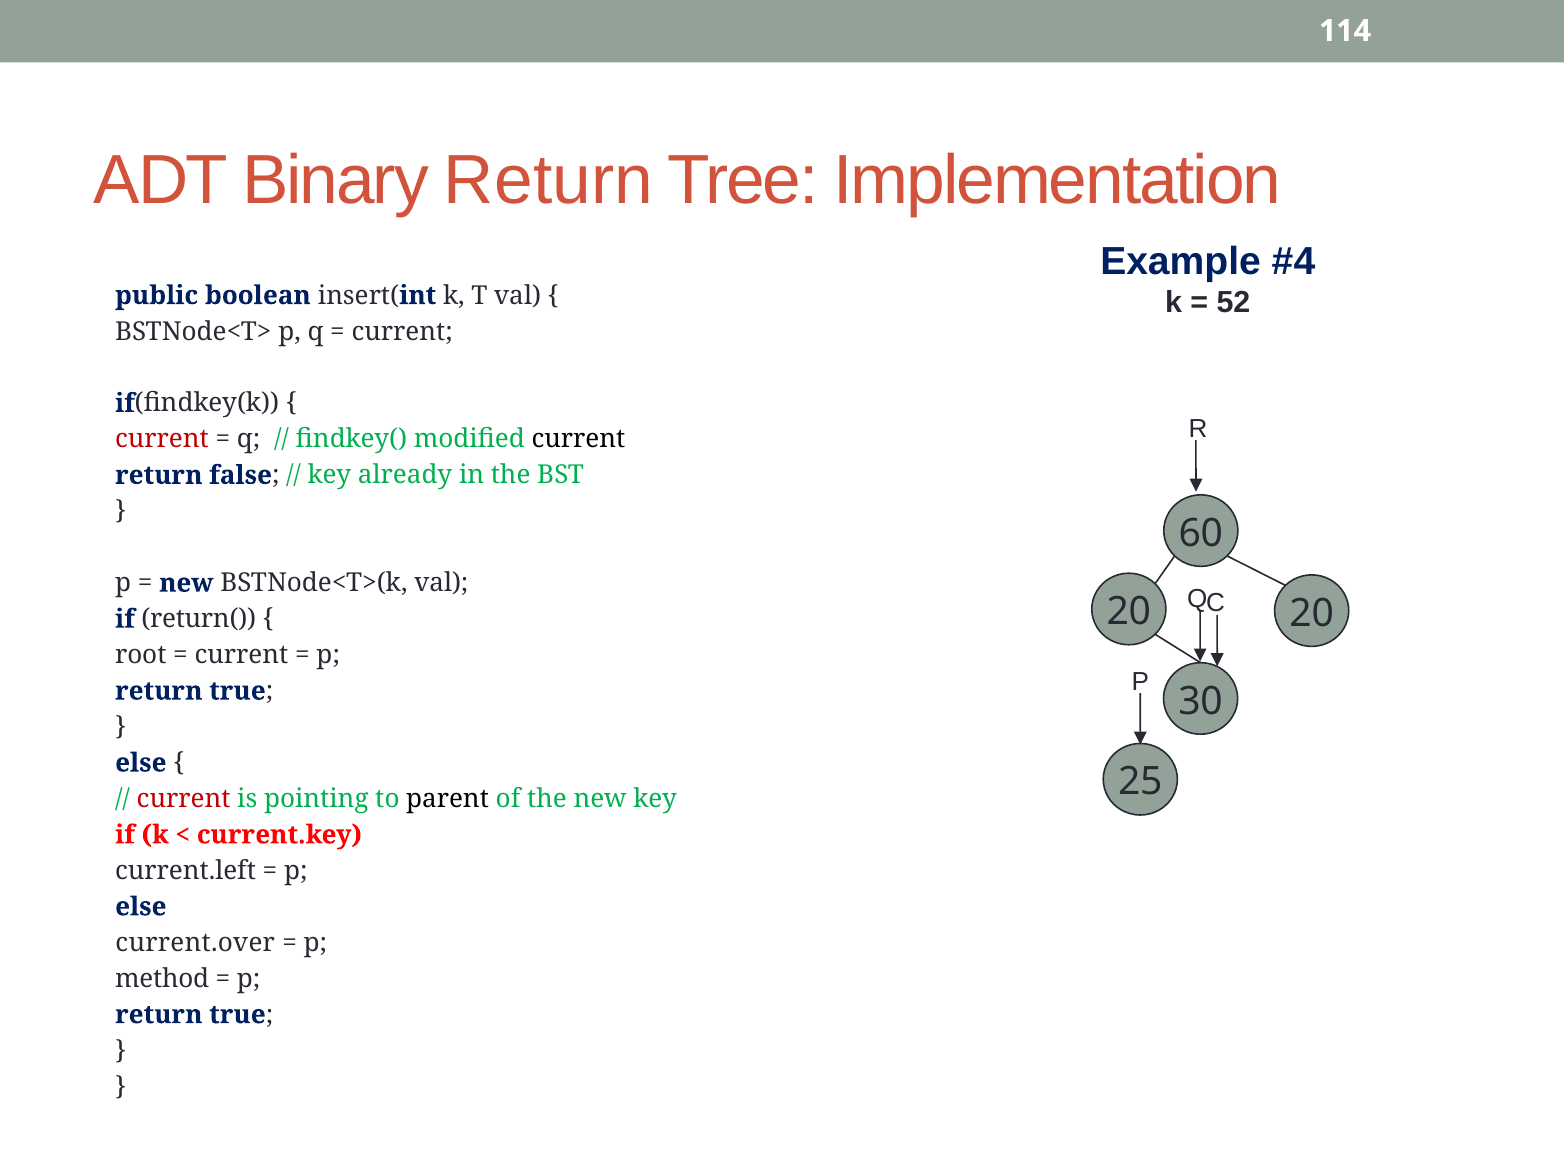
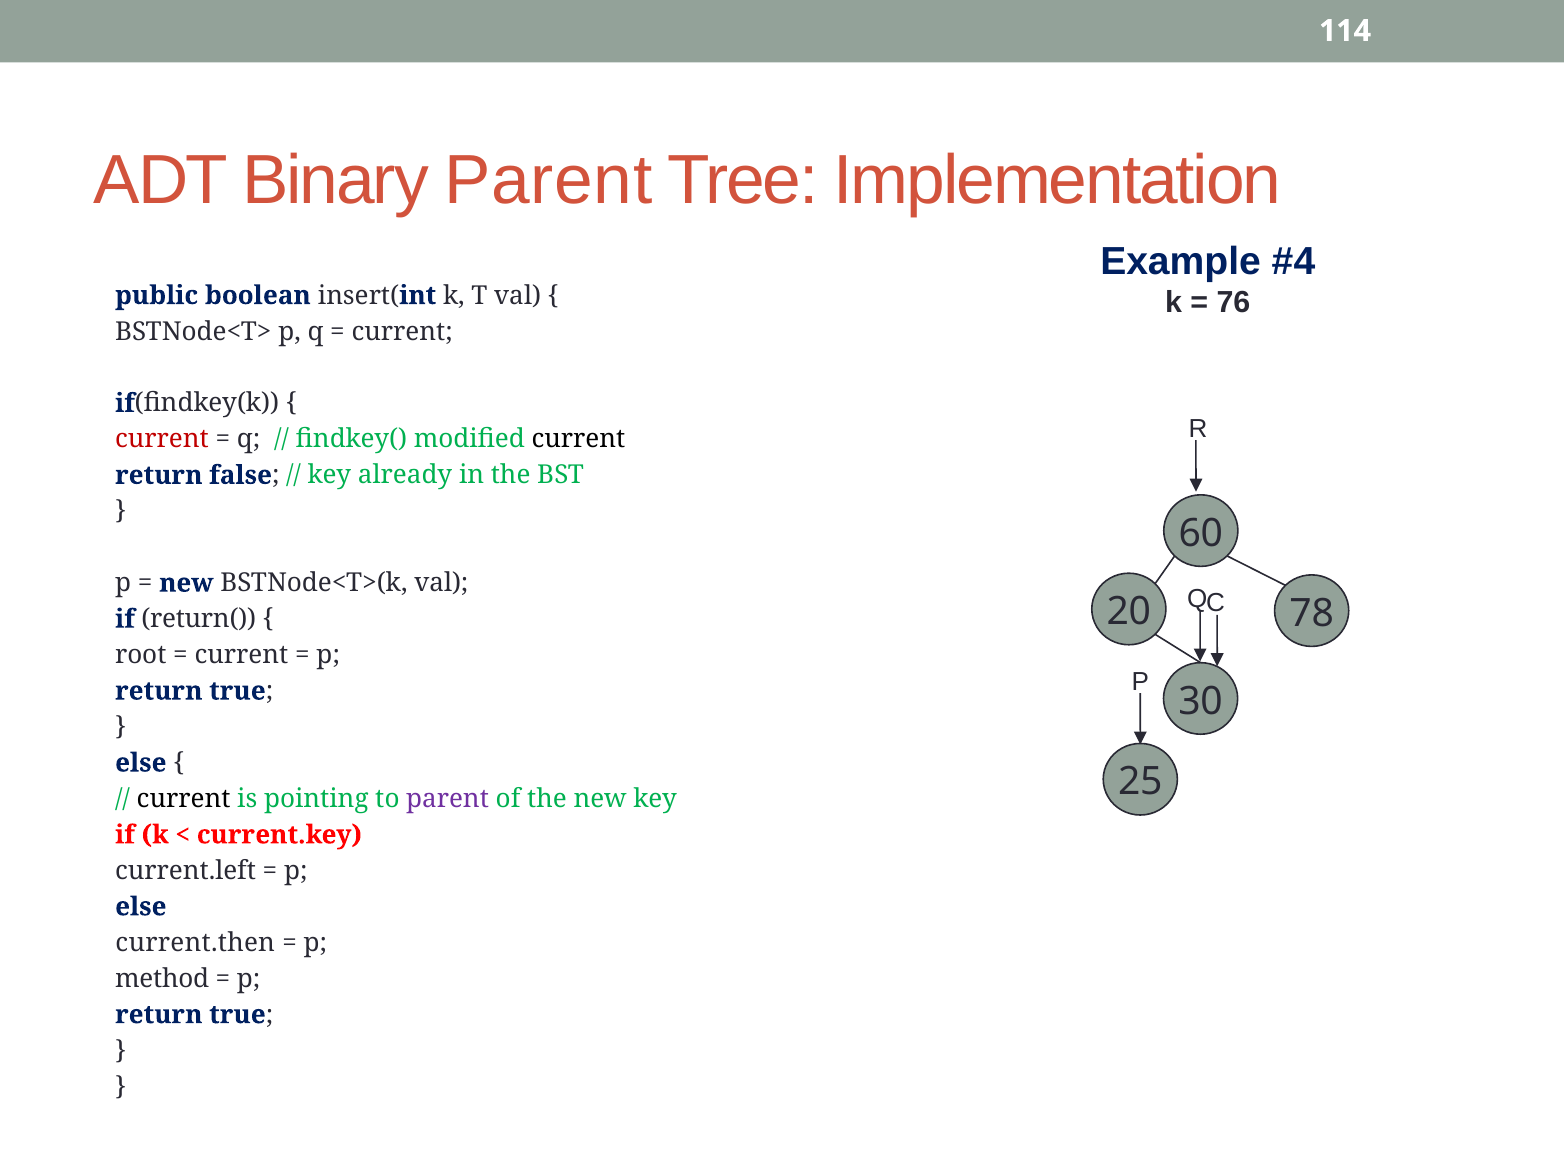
Binary Return: Return -> Parent
52: 52 -> 76
20 20: 20 -> 78
current at (184, 799) colour: red -> black
parent at (448, 799) colour: black -> purple
current.over: current.over -> current.then
